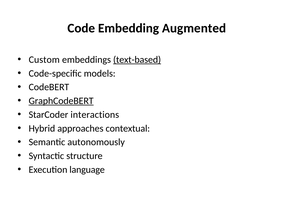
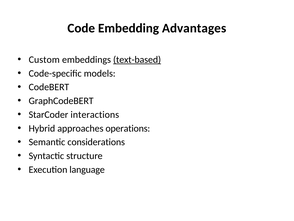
Augmented: Augmented -> Advantages
GraphCodeBERT underline: present -> none
contextual: contextual -> operations
autonomously: autonomously -> considerations
